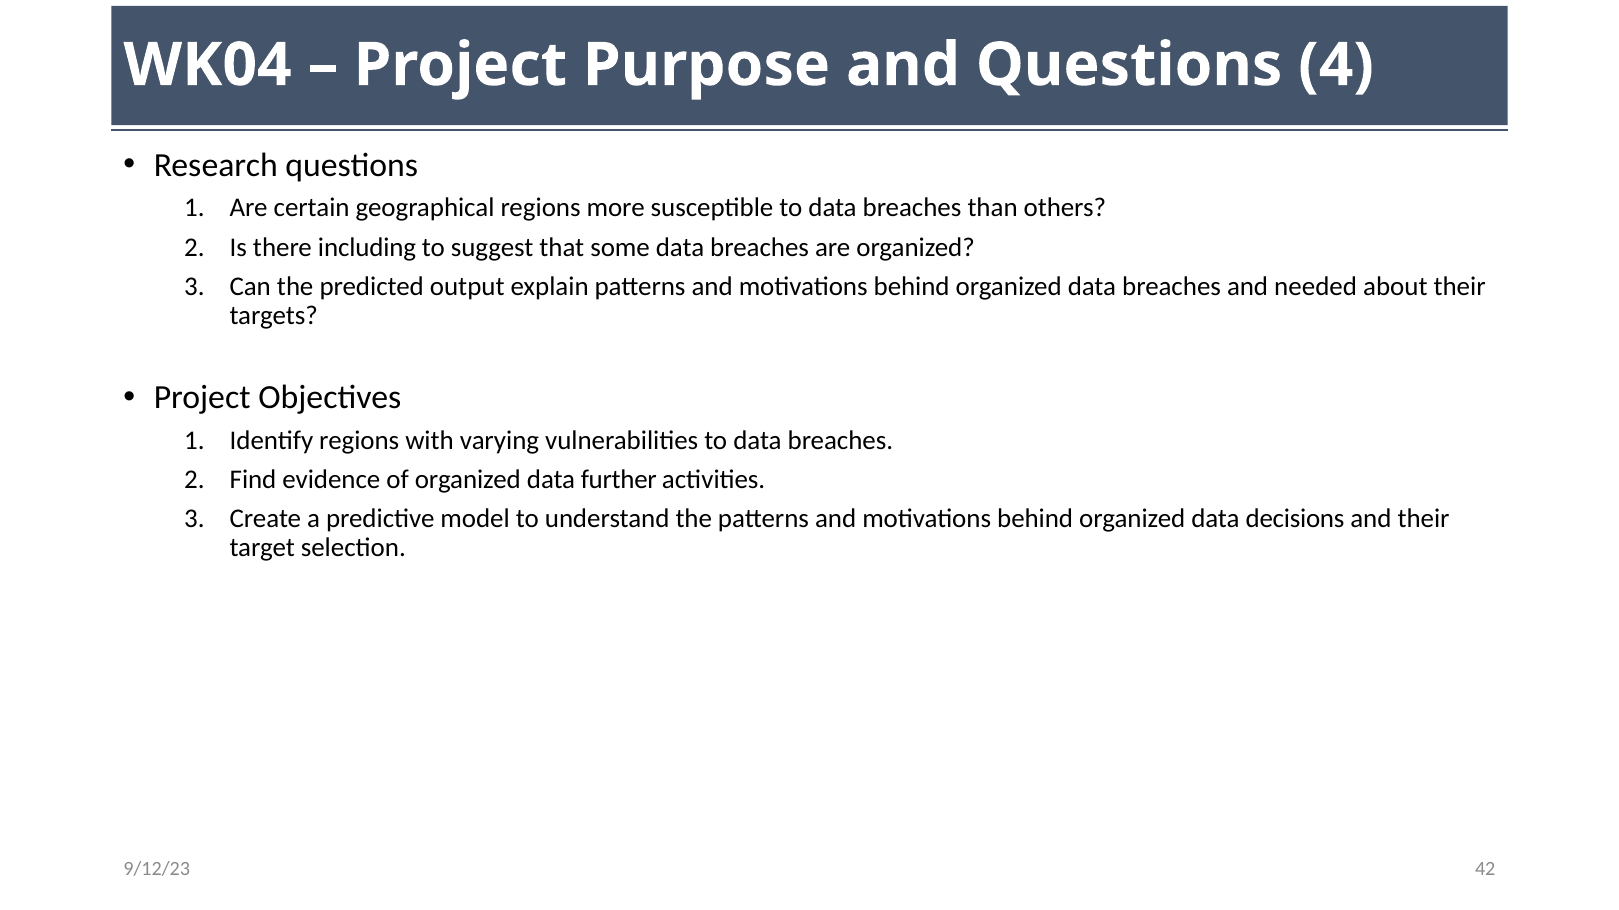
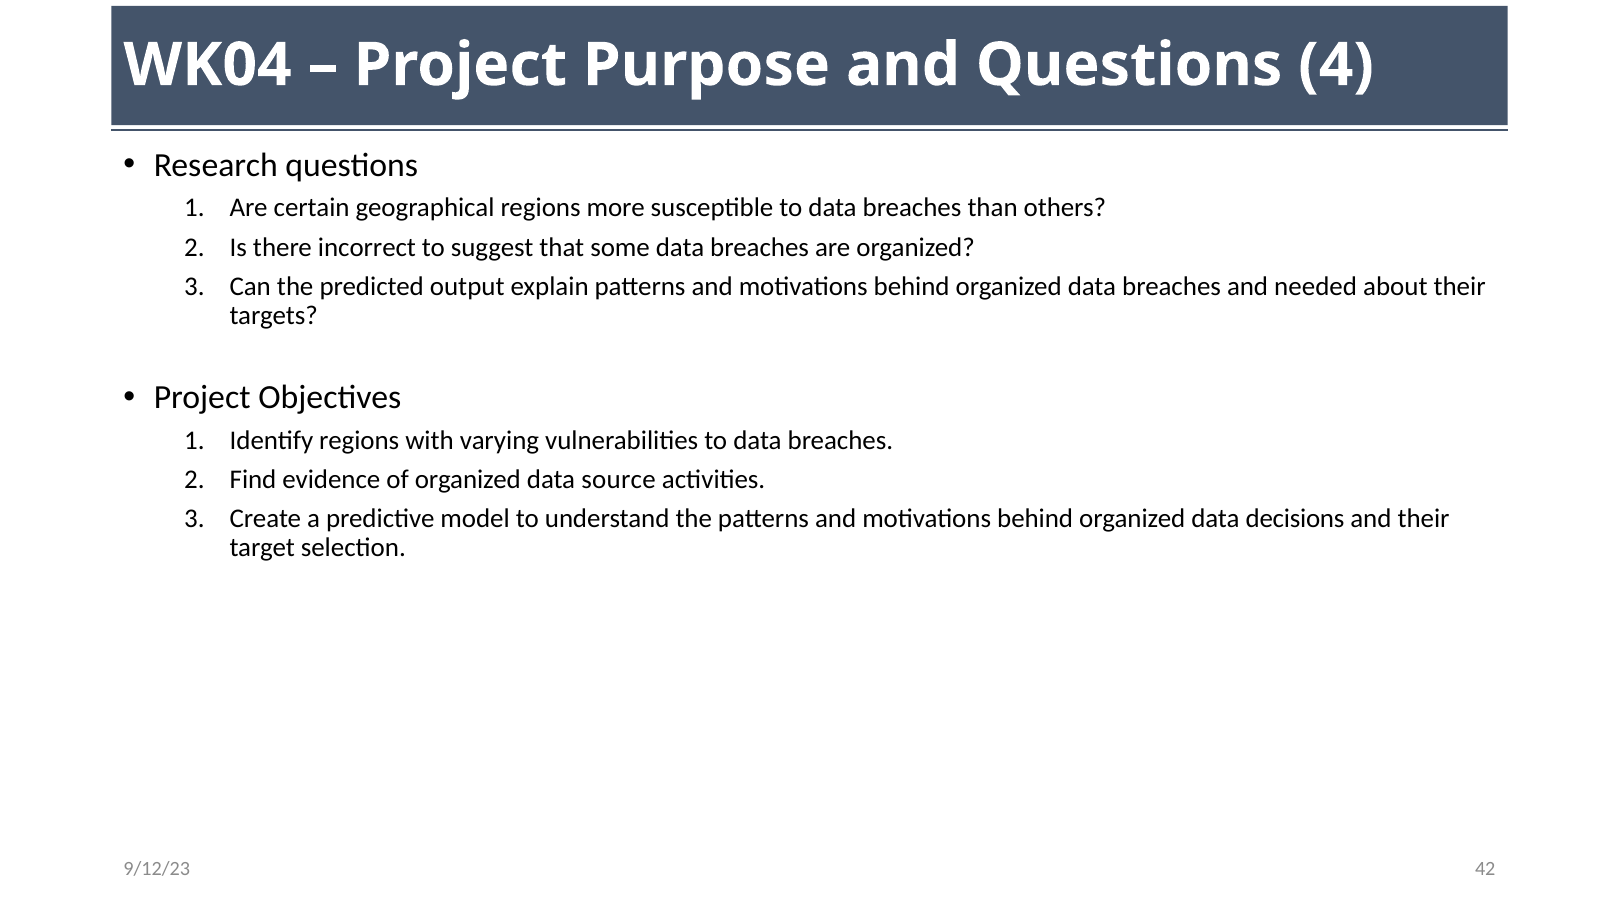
including: including -> incorrect
further: further -> source
